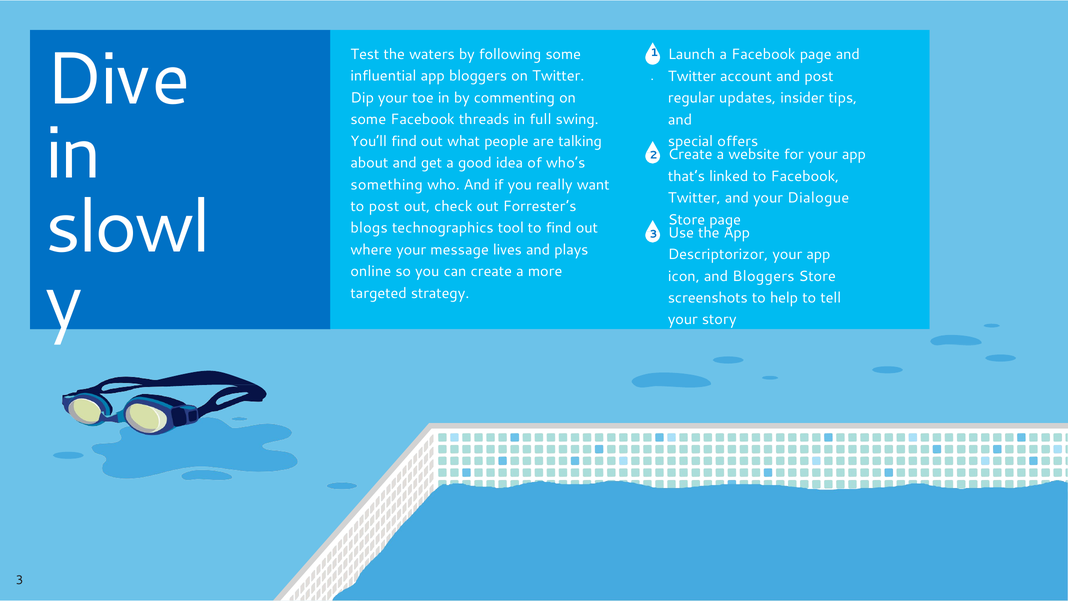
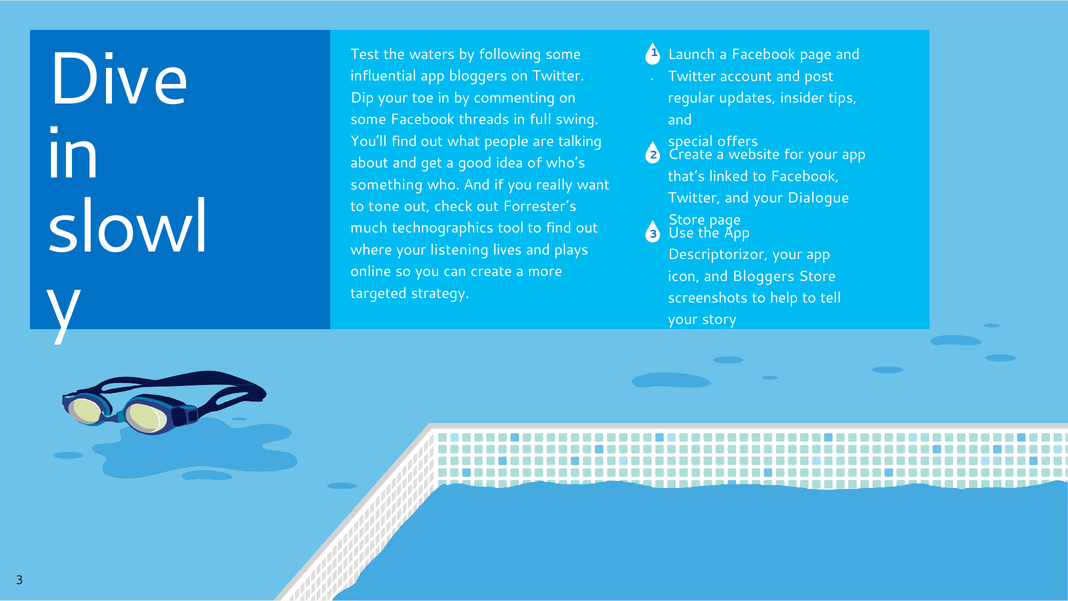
to post: post -> tone
blogs: blogs -> much
message: message -> listening
